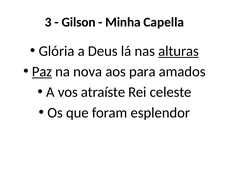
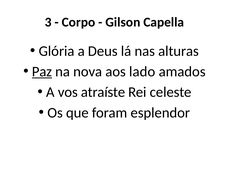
Gilson: Gilson -> Corpo
Minha: Minha -> Gilson
alturas underline: present -> none
para: para -> lado
